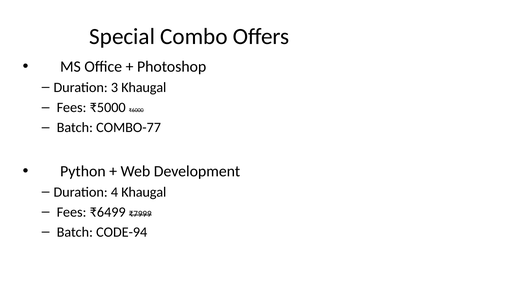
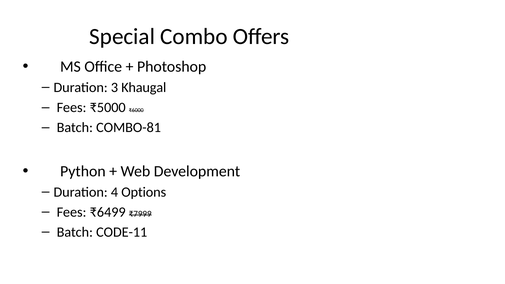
COMBO-77: COMBO-77 -> COMBO-81
4 Khaugal: Khaugal -> Options
CODE-94: CODE-94 -> CODE-11
